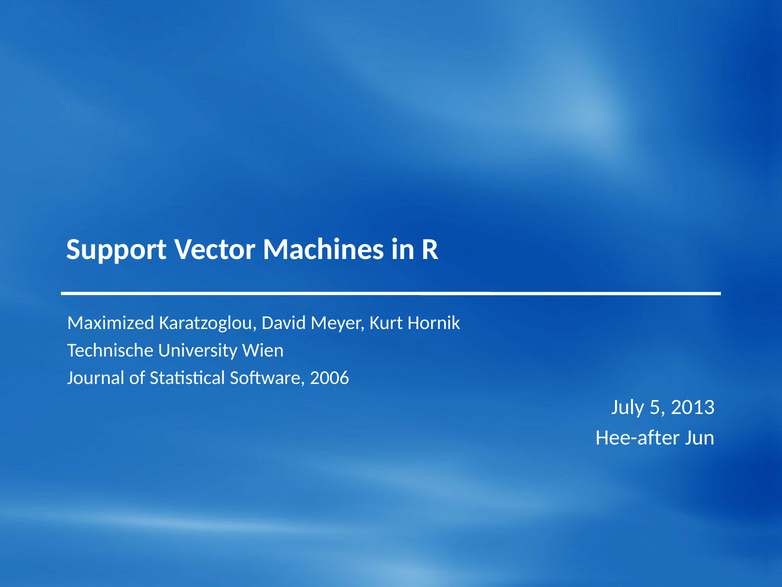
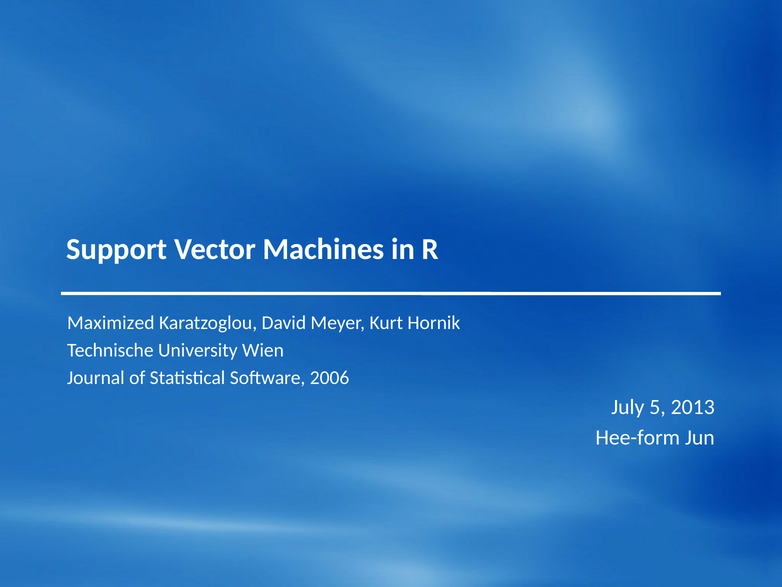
Hee-after: Hee-after -> Hee-form
